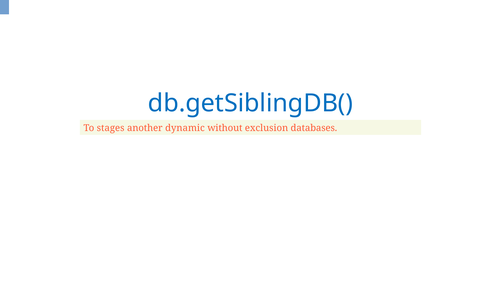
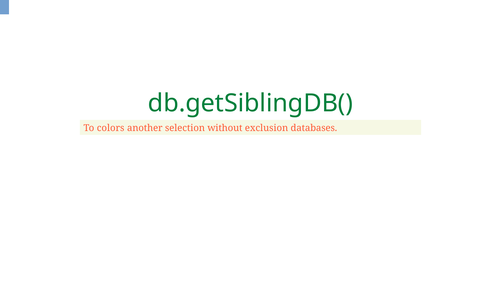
db.getSiblingDB( colour: blue -> green
stages: stages -> colors
dynamic: dynamic -> selection
